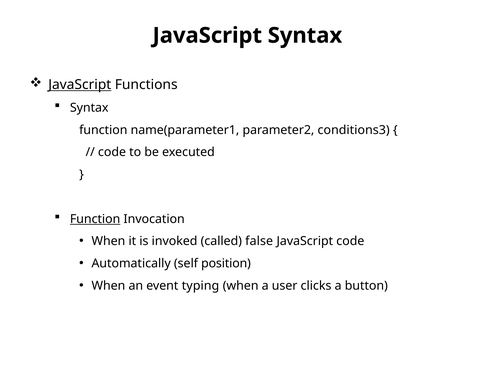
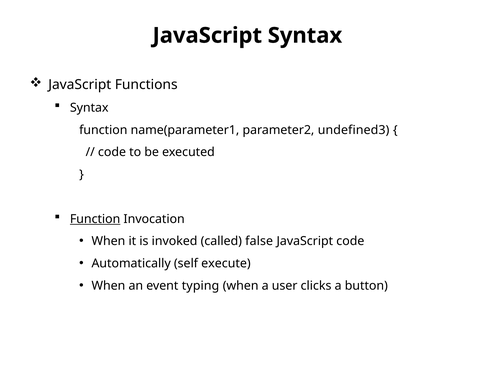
JavaScript at (80, 85) underline: present -> none
conditions3: conditions3 -> undefined3
position: position -> execute
